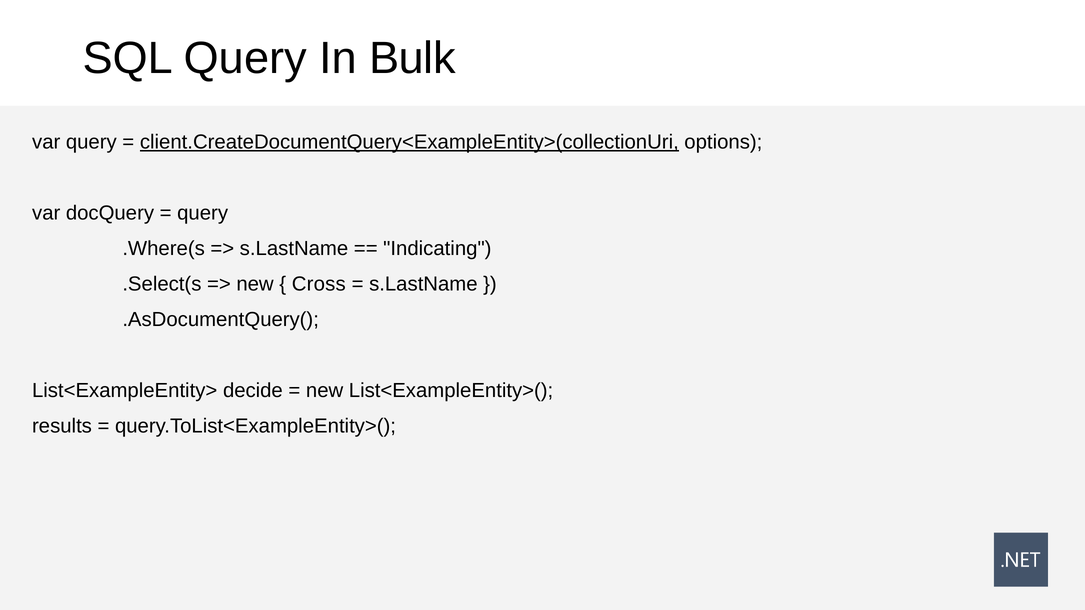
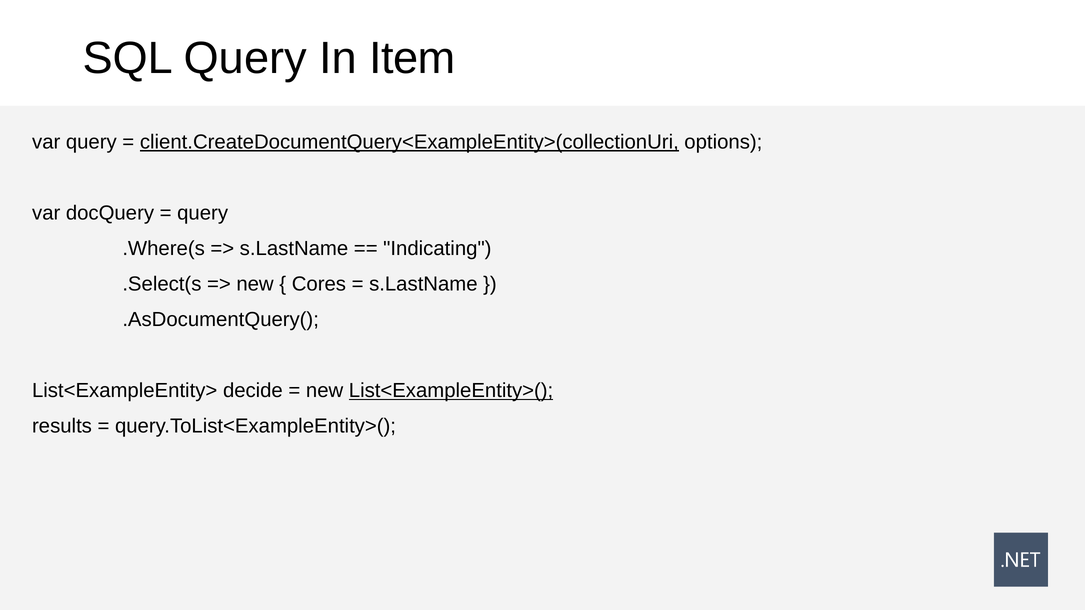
Bulk: Bulk -> Item
Cross: Cross -> Cores
List<ExampleEntity>( underline: none -> present
